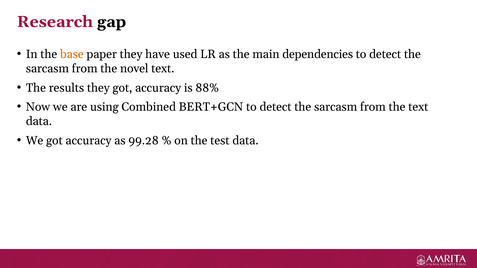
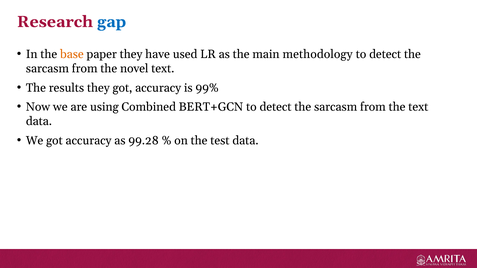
gap colour: black -> blue
dependencies: dependencies -> methodology
88%: 88% -> 99%
